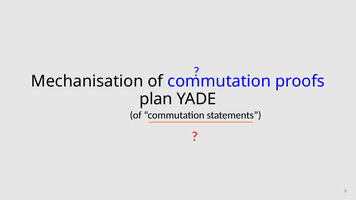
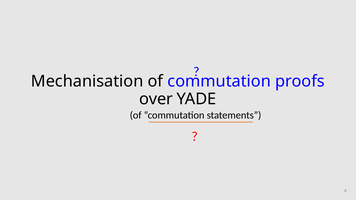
plan: plan -> over
